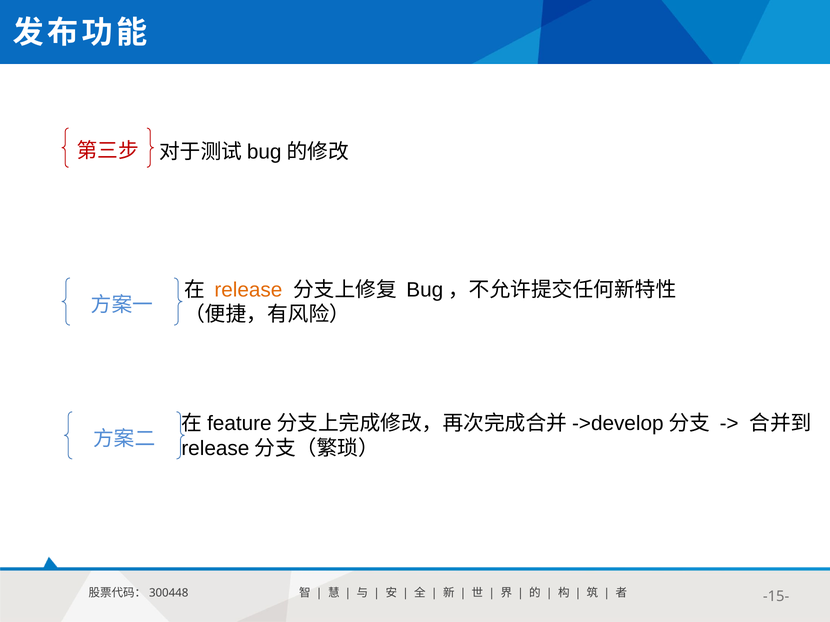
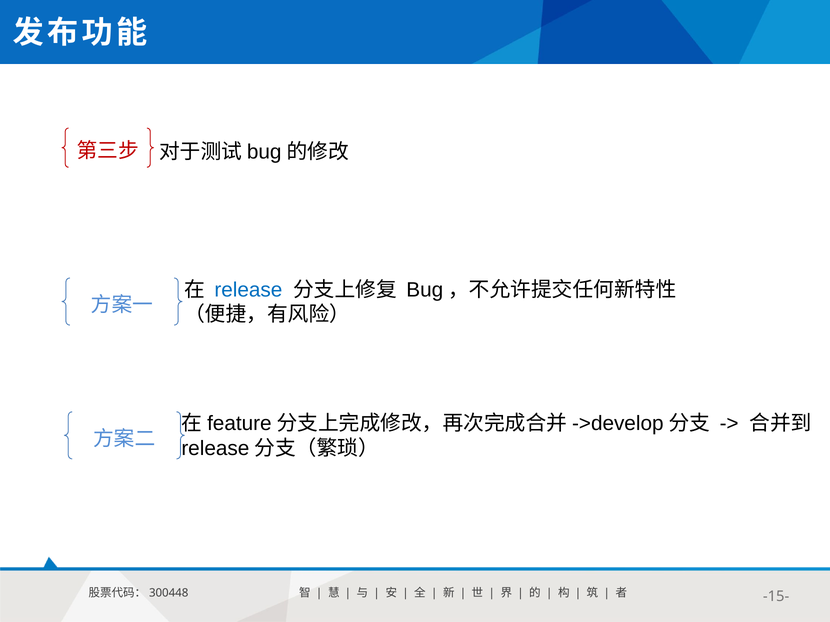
release colour: orange -> blue
